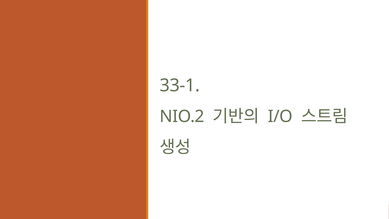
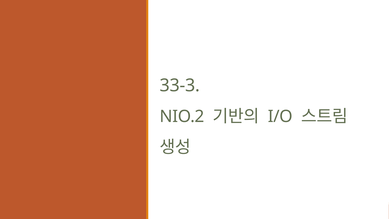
33-1: 33-1 -> 33-3
